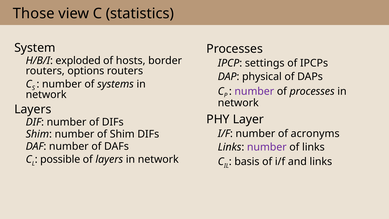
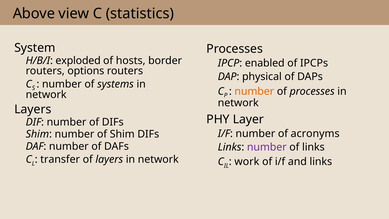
Those: Those -> Above
settings: settings -> enabled
number at (254, 91) colour: purple -> orange
possible: possible -> transfer
basis: basis -> work
